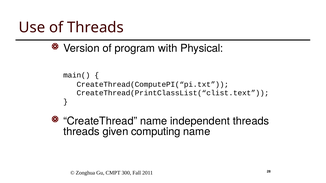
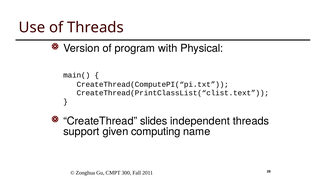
CreateThread name: name -> slides
threads at (81, 132): threads -> support
